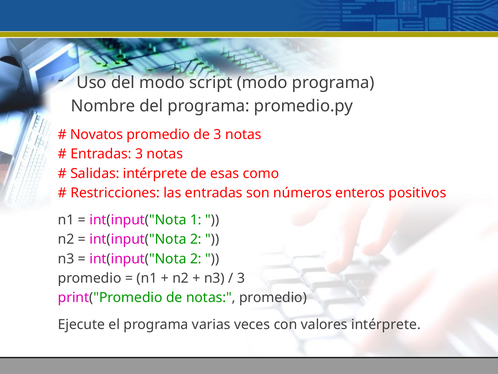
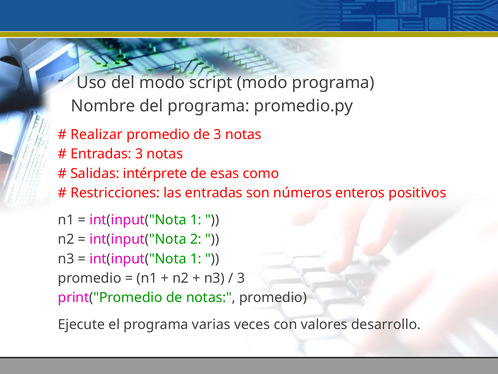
Novatos: Novatos -> Realizar
2 at (196, 258): 2 -> 1
valores intérprete: intérprete -> desarrollo
